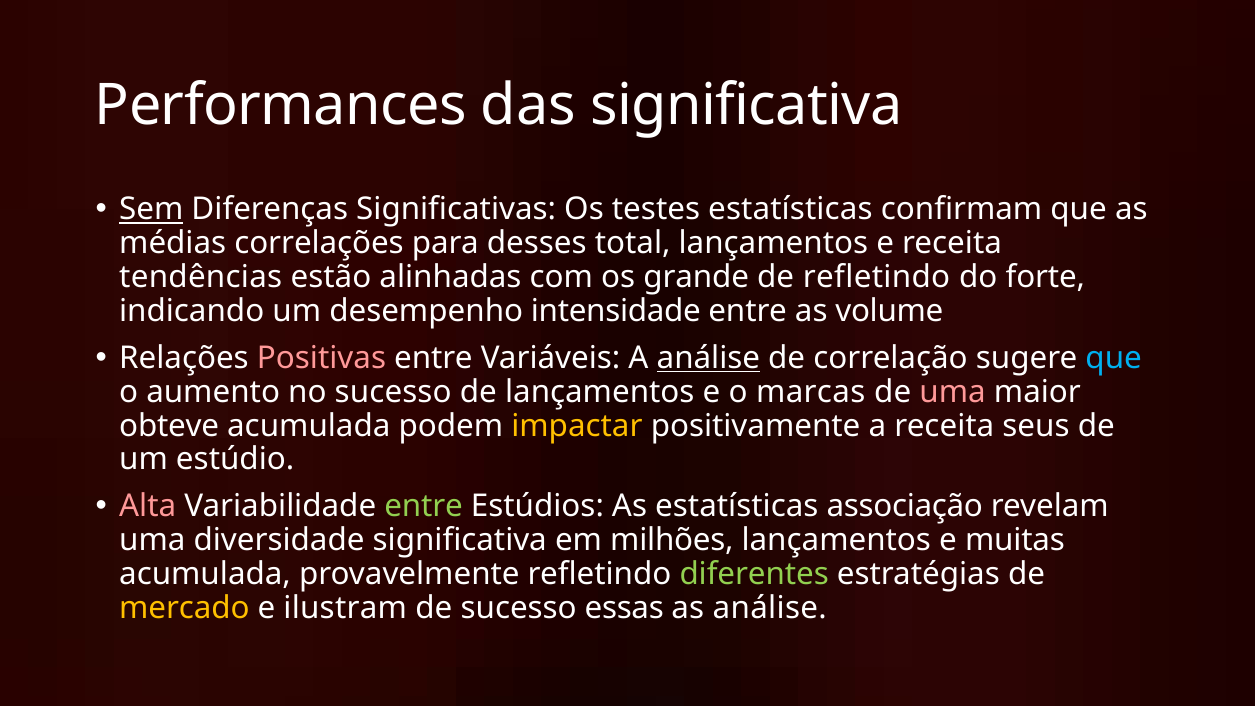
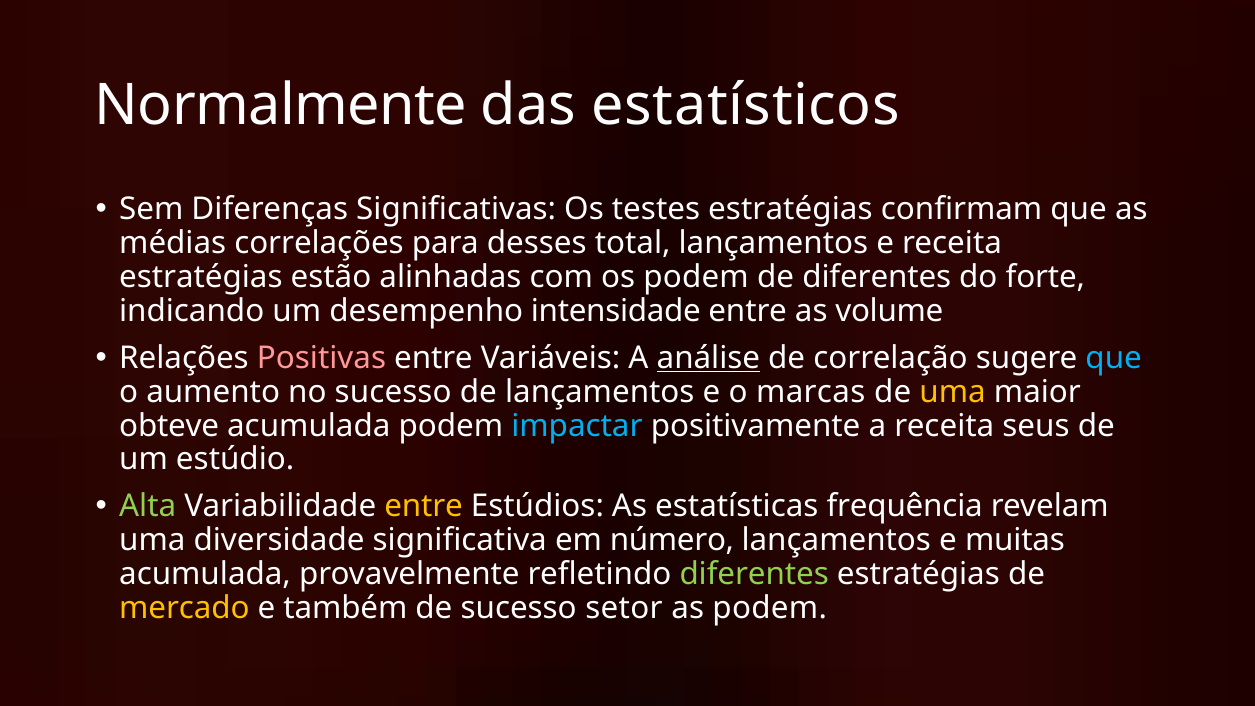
Performances: Performances -> Normalmente
das significativa: significativa -> estatísticos
Sem underline: present -> none
testes estatísticas: estatísticas -> estratégias
tendências at (201, 277): tendências -> estratégias
os grande: grande -> podem
de refletindo: refletindo -> diferentes
uma at (953, 392) colour: pink -> yellow
impactar colour: yellow -> light blue
Alta colour: pink -> light green
entre at (424, 507) colour: light green -> yellow
associação: associação -> frequência
milhões: milhões -> número
ilustram: ilustram -> também
essas: essas -> setor
as análise: análise -> podem
